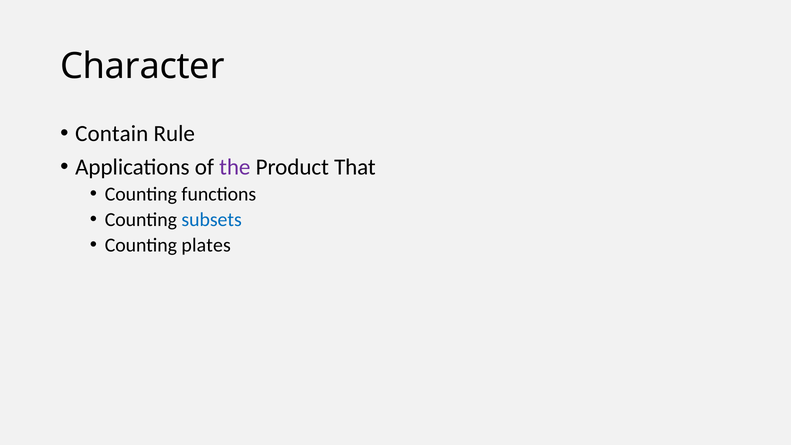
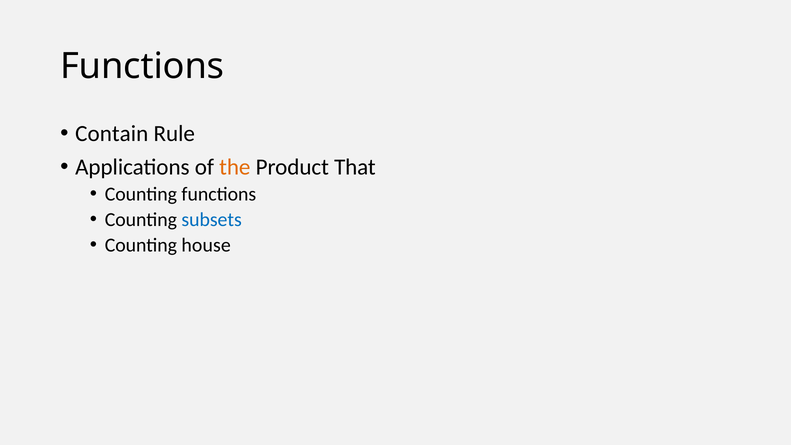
Character at (142, 66): Character -> Functions
the colour: purple -> orange
plates: plates -> house
